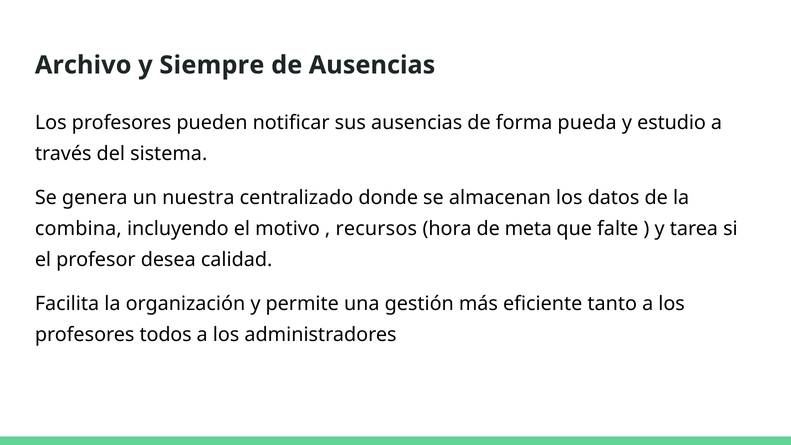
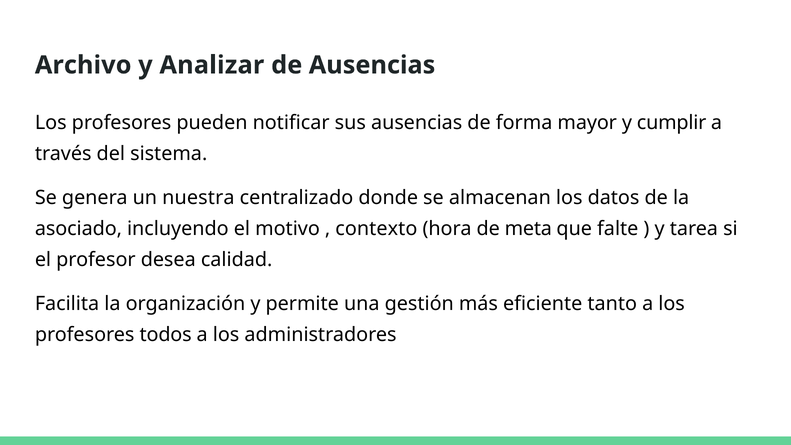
Siempre: Siempre -> Analizar
pueda: pueda -> mayor
estudio: estudio -> cumplir
combina: combina -> asociado
recursos: recursos -> contexto
